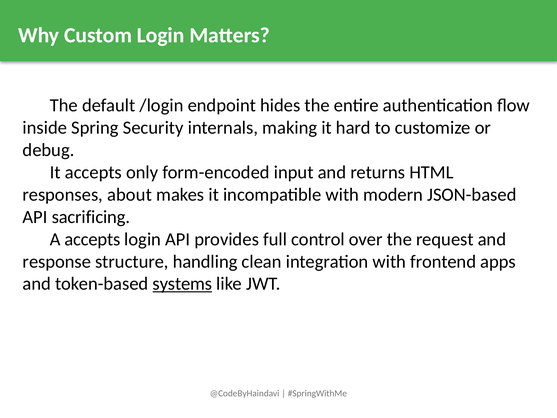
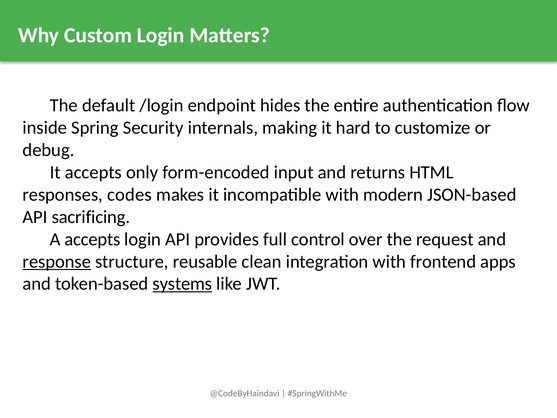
about: about -> codes
response underline: none -> present
handling: handling -> reusable
